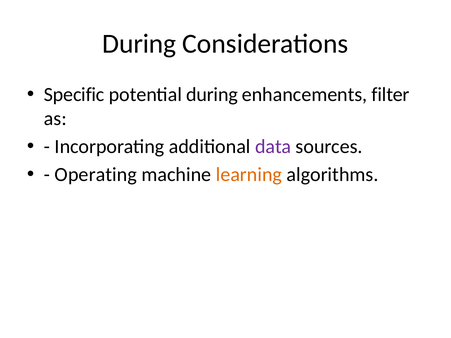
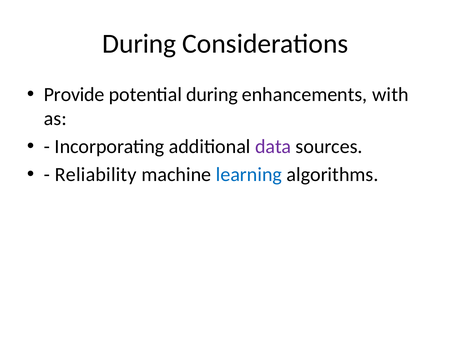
Specific: Specific -> Provide
filter: filter -> with
Operating: Operating -> Reliability
learning colour: orange -> blue
